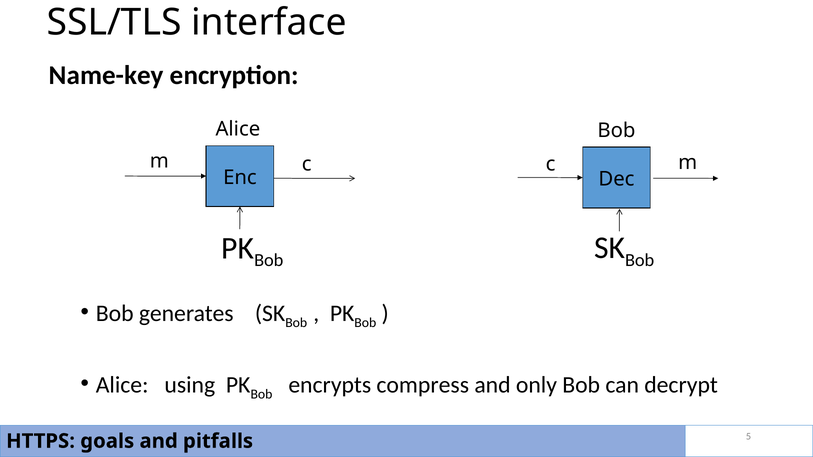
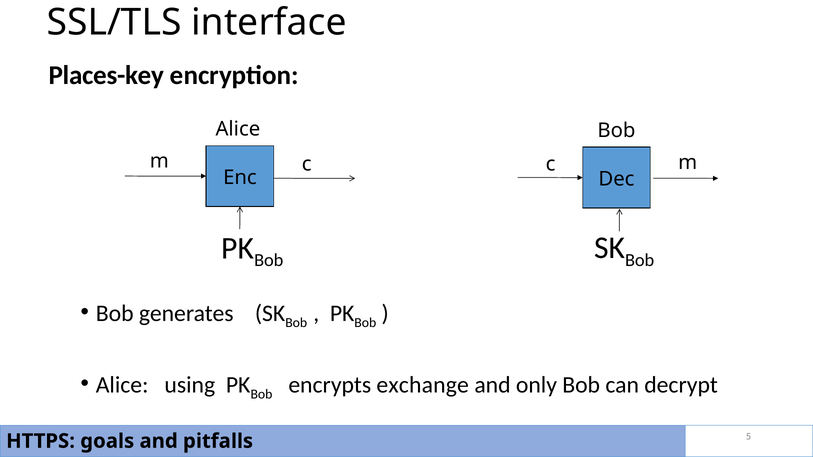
Name-key: Name-key -> Places-key
compress: compress -> exchange
